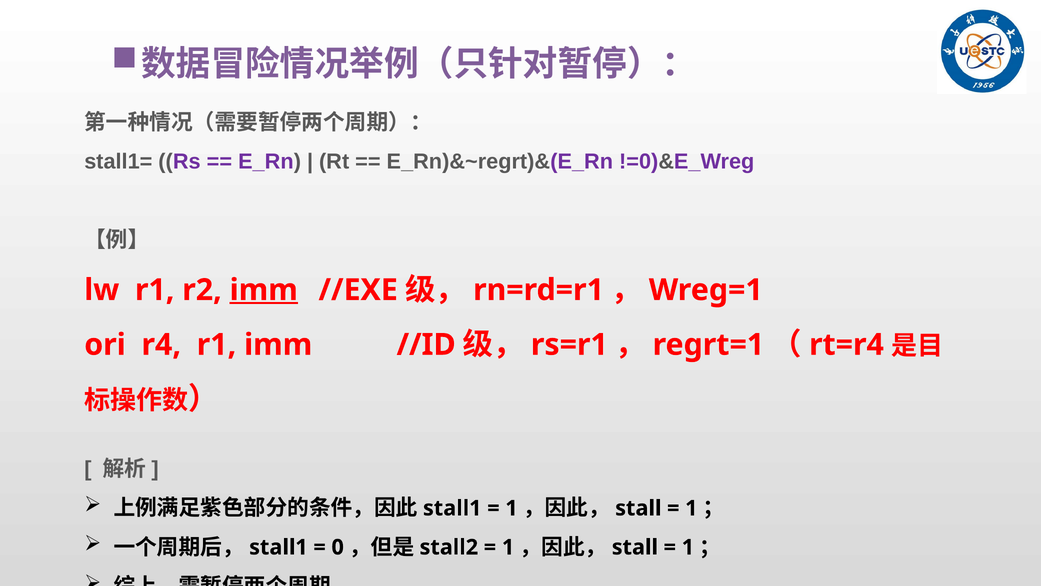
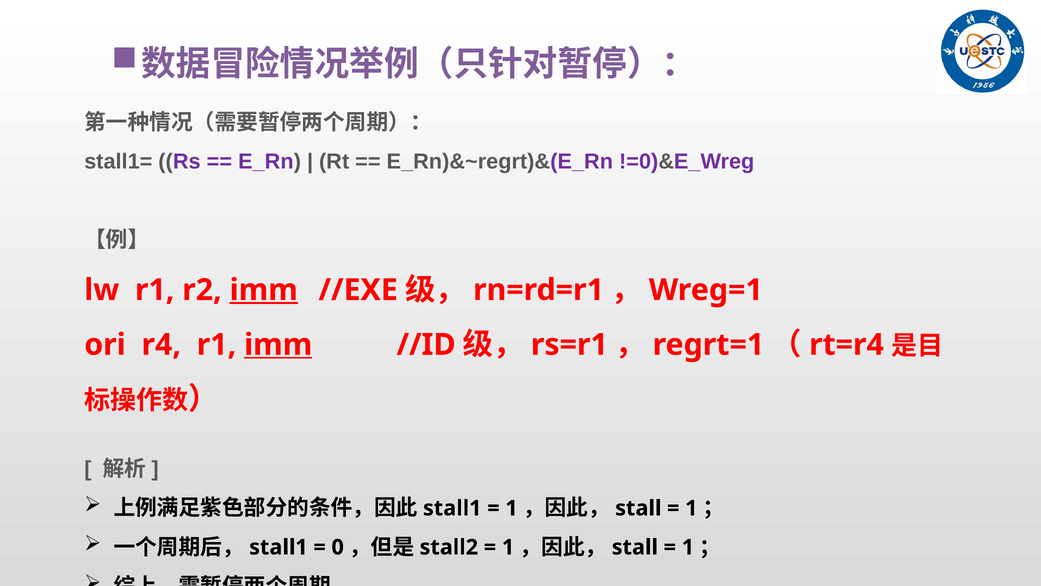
imm at (278, 344) underline: none -> present
